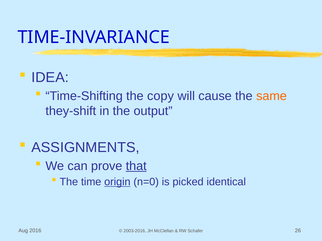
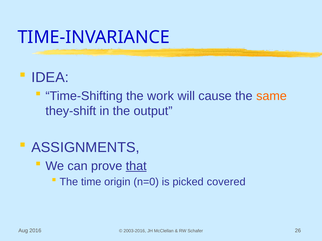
copy: copy -> work
origin underline: present -> none
identical: identical -> covered
